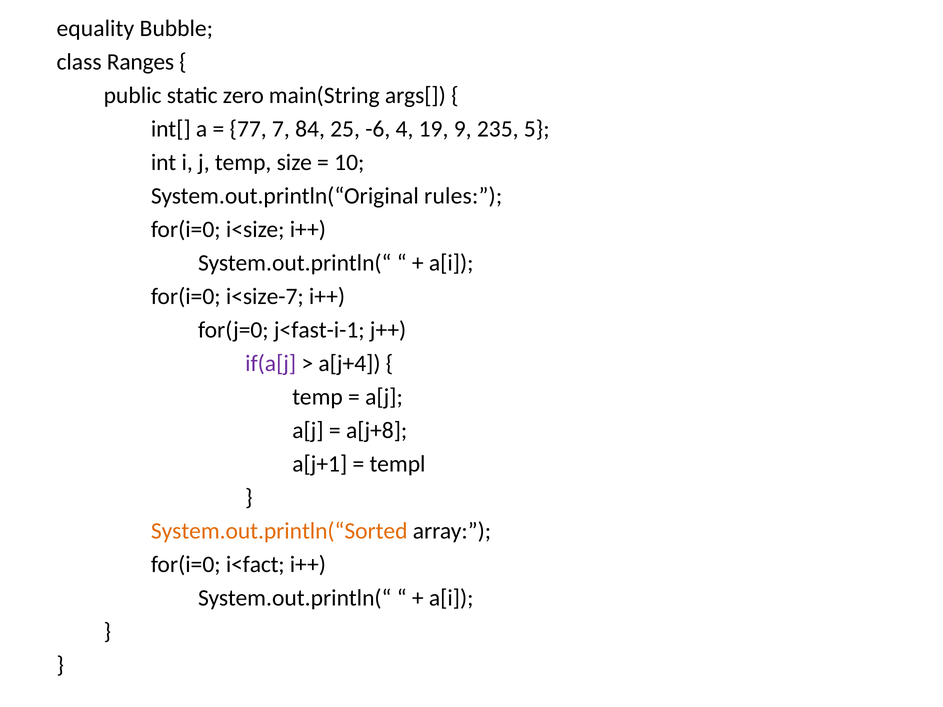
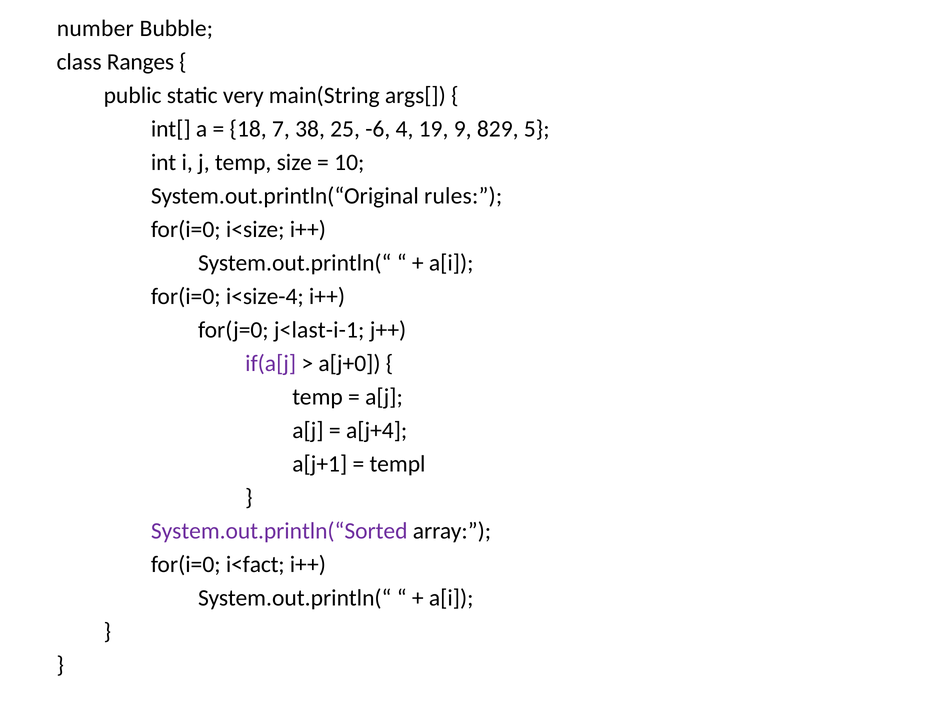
equality: equality -> number
zero: zero -> very
77: 77 -> 18
84: 84 -> 38
235: 235 -> 829
i<size-7: i<size-7 -> i<size-4
j<fast-i-1: j<fast-i-1 -> j<last-i-1
a[j+4: a[j+4 -> a[j+0
a[j+8: a[j+8 -> a[j+4
System.out.println(“Sorted colour: orange -> purple
